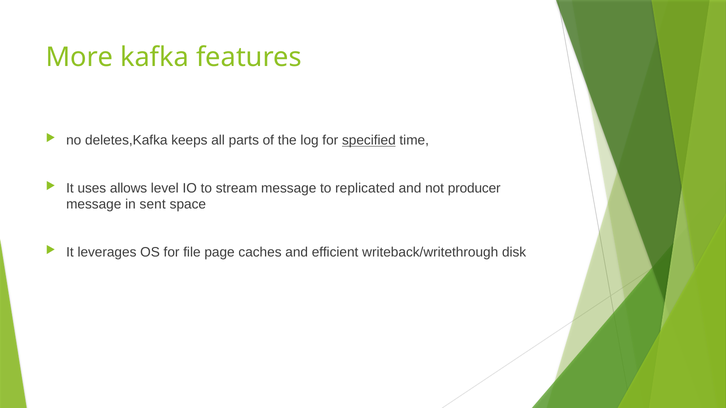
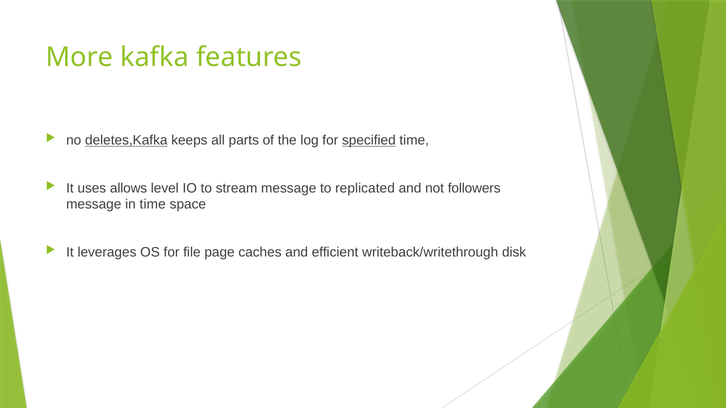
deletes,Kafka underline: none -> present
producer: producer -> followers
in sent: sent -> time
